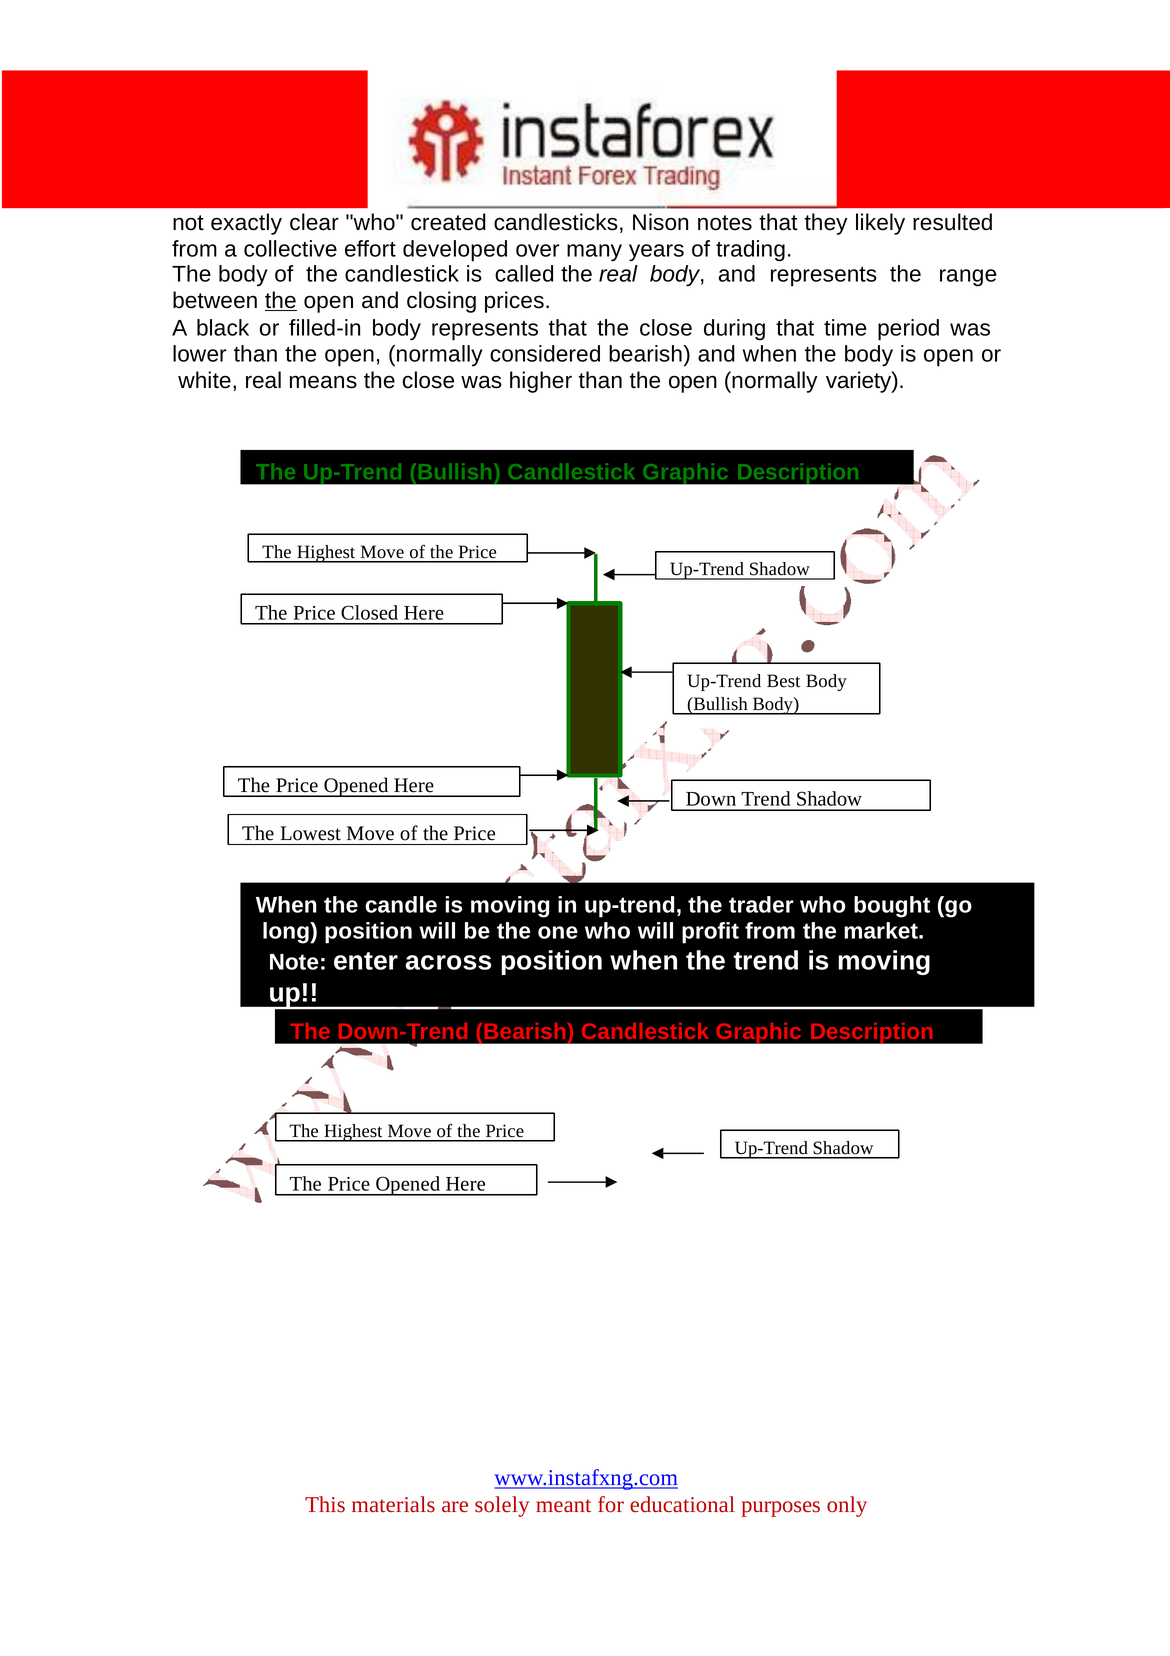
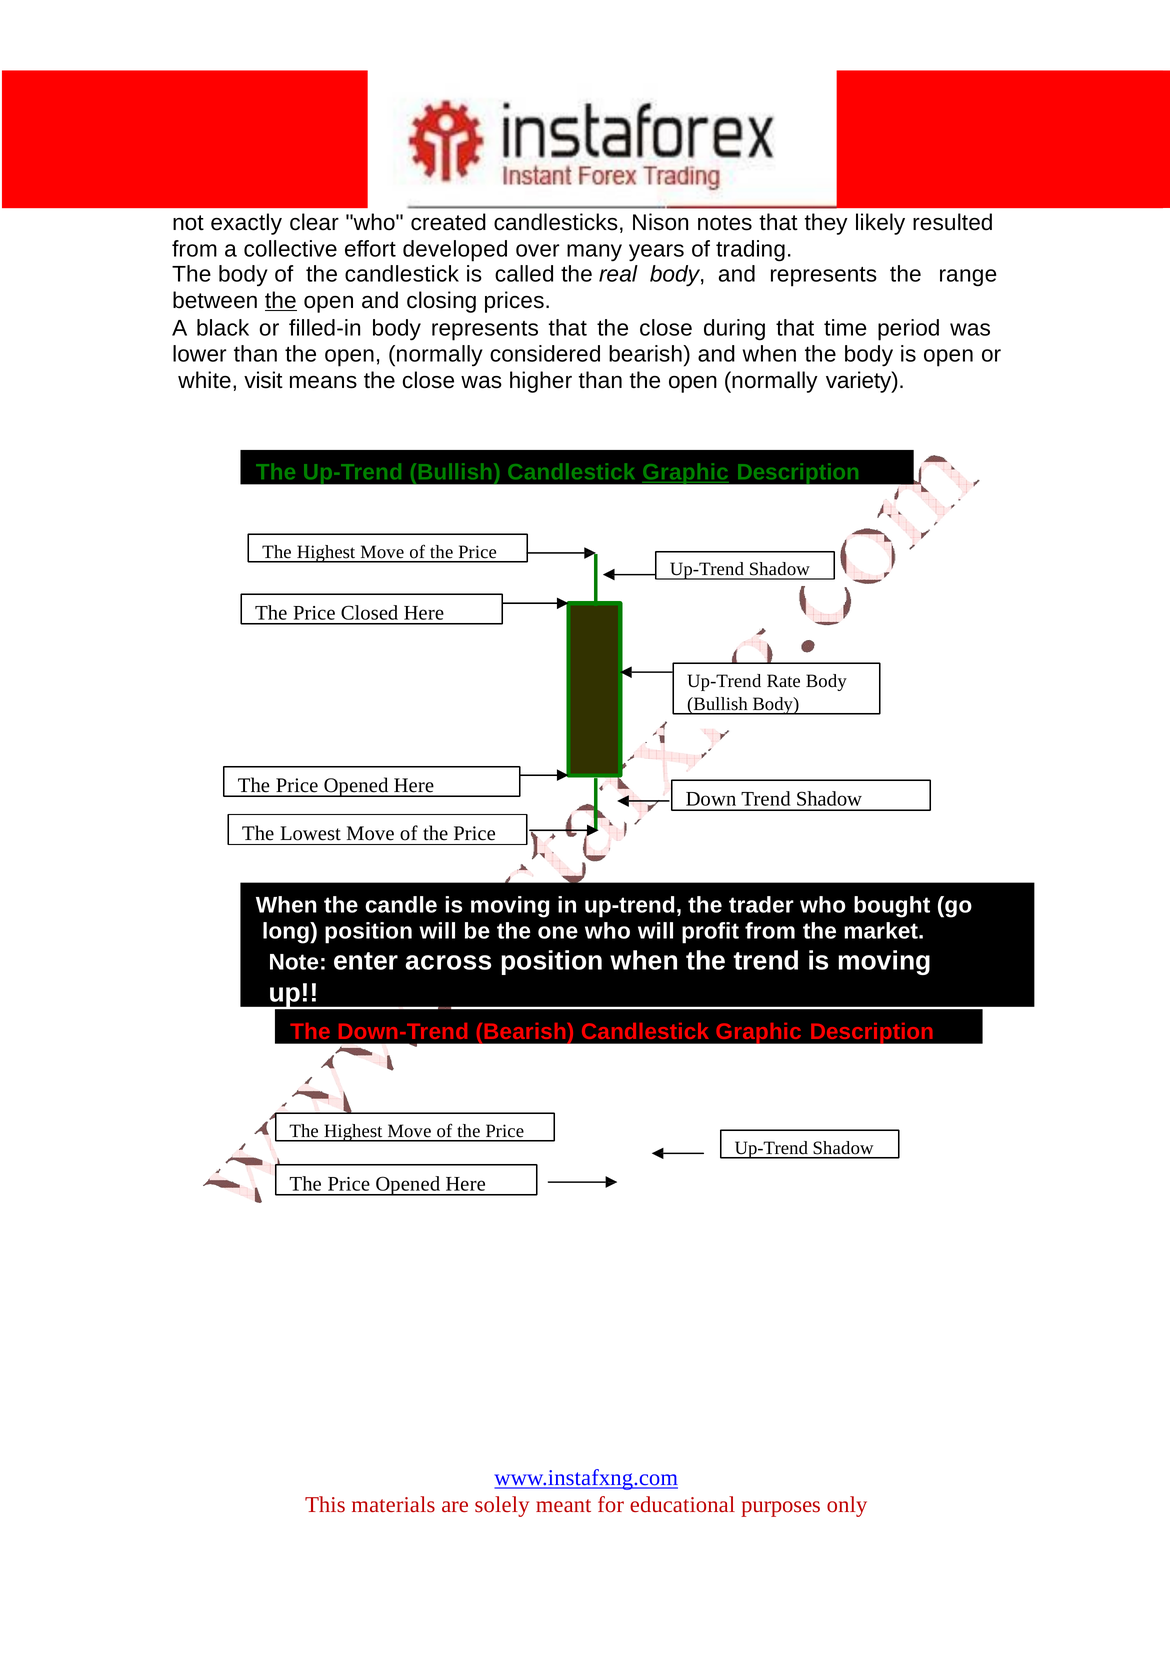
white real: real -> visit
Graphic at (686, 472) underline: none -> present
Best: Best -> Rate
